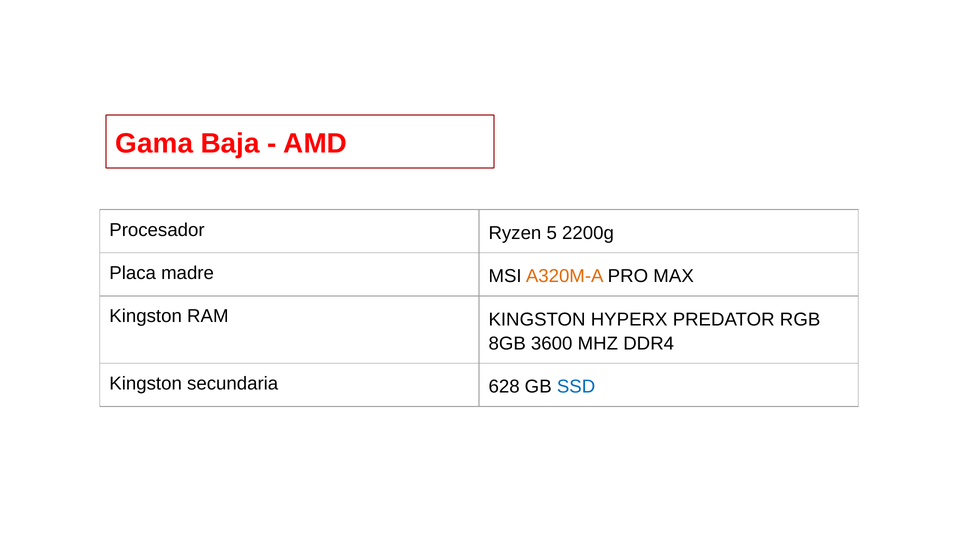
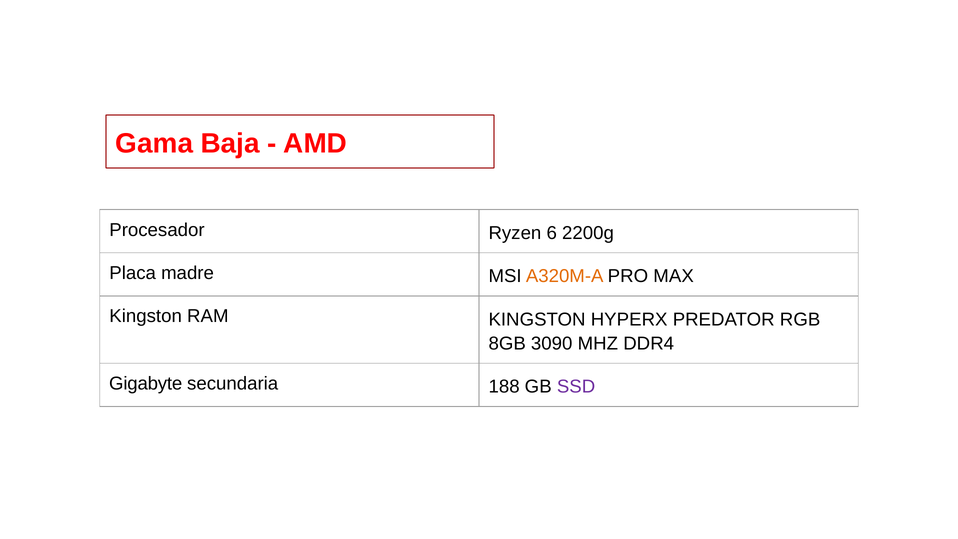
5: 5 -> 6
3600: 3600 -> 3090
Kingston at (146, 384): Kingston -> Gigabyte
628: 628 -> 188
SSD colour: blue -> purple
